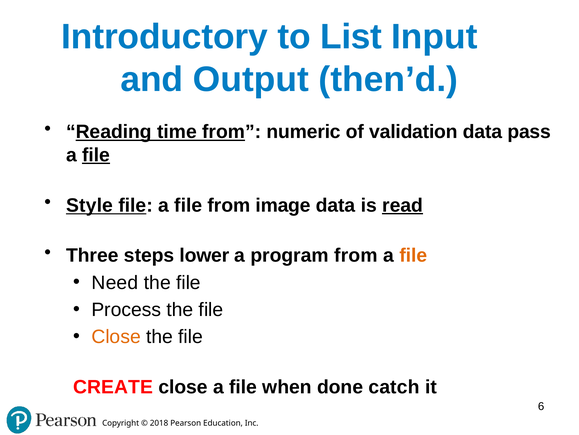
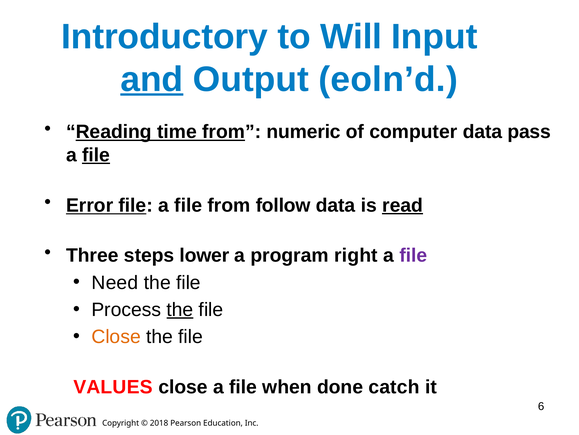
List: List -> Will
and underline: none -> present
then’d: then’d -> eoln’d
validation: validation -> computer
Style: Style -> Error
image: image -> follow
program from: from -> right
file at (413, 255) colour: orange -> purple
the at (180, 309) underline: none -> present
CREATE: CREATE -> VALUES
